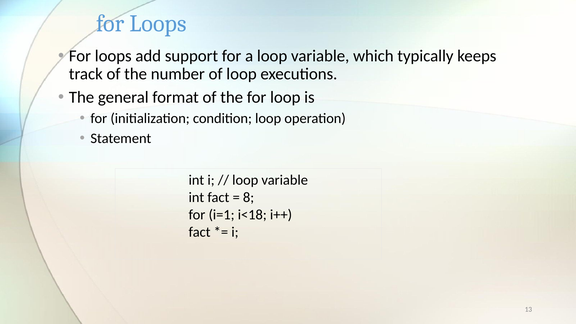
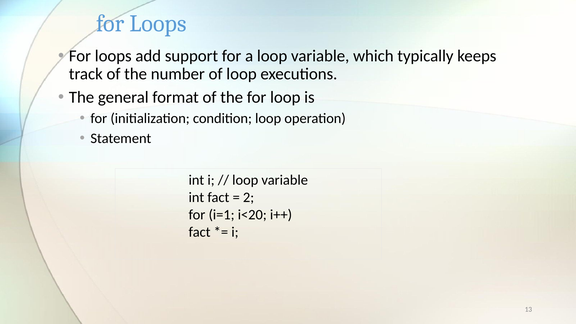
8: 8 -> 2
i<18: i<18 -> i<20
